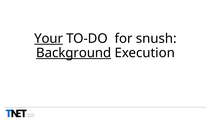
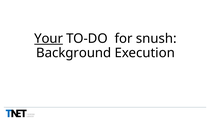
Background underline: present -> none
